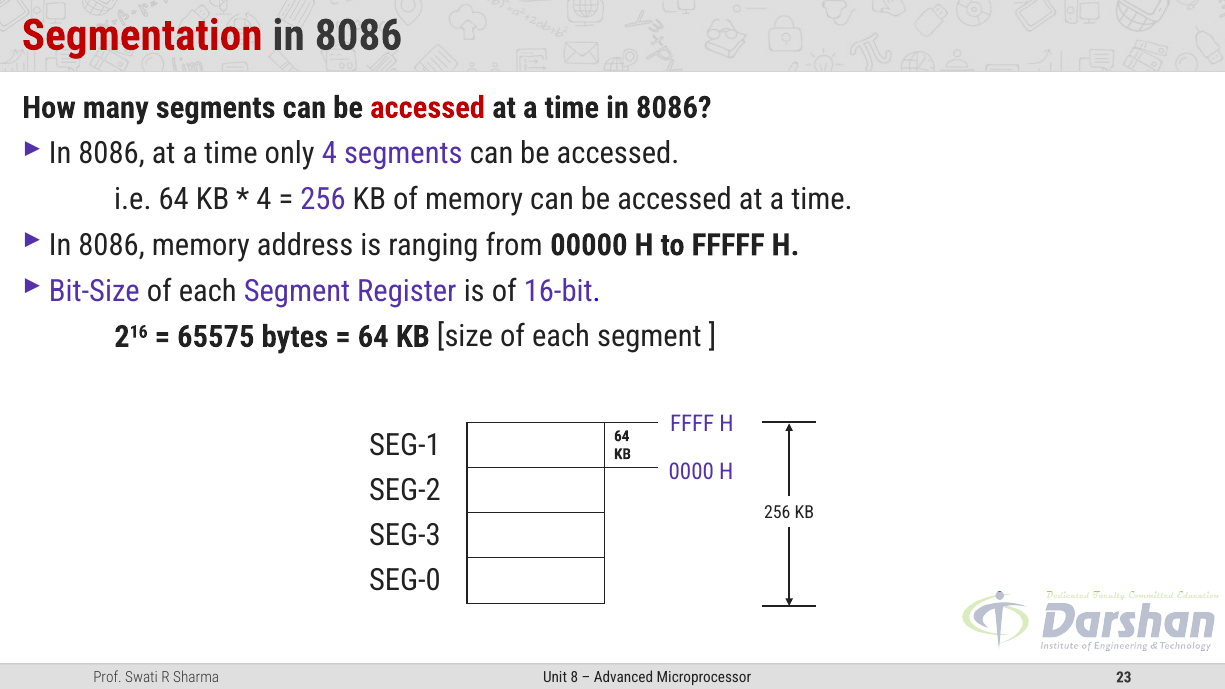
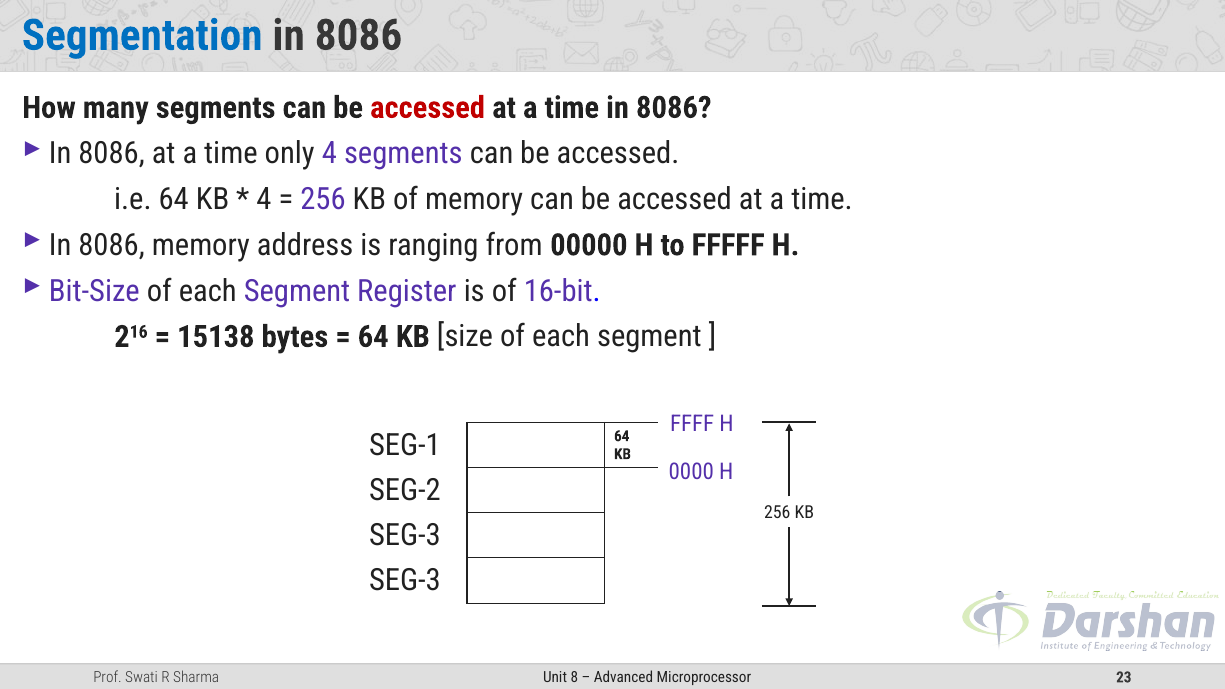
Segmentation colour: red -> blue
65575: 65575 -> 15138
SEG-0 at (405, 581): SEG-0 -> SEG-3
